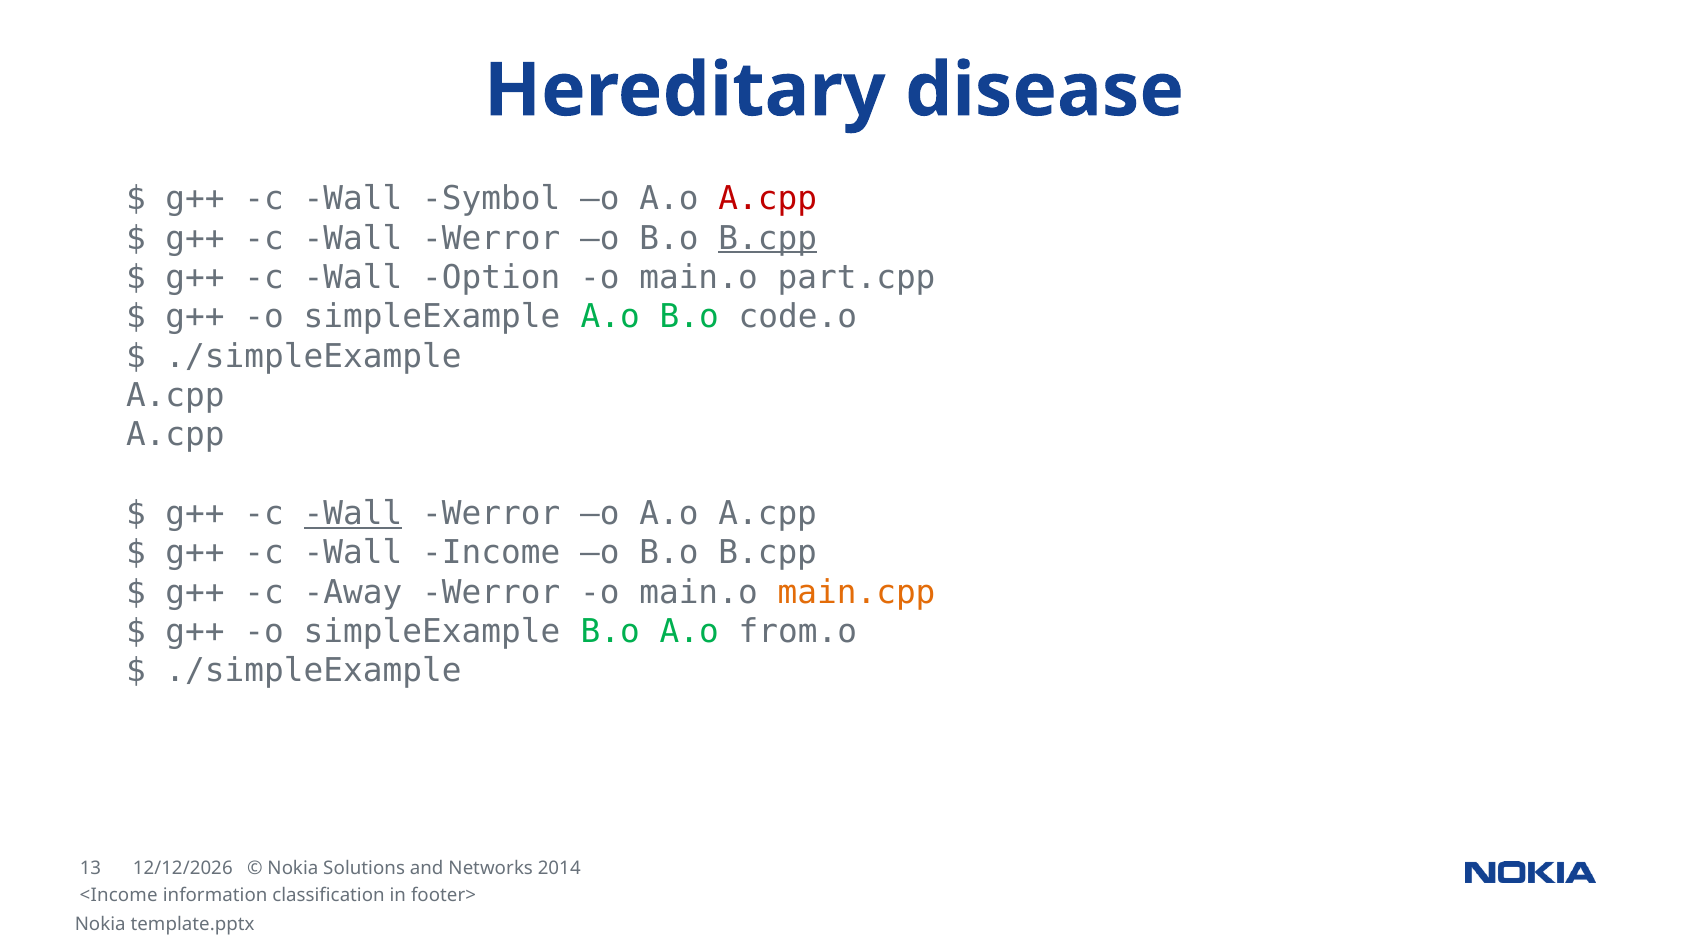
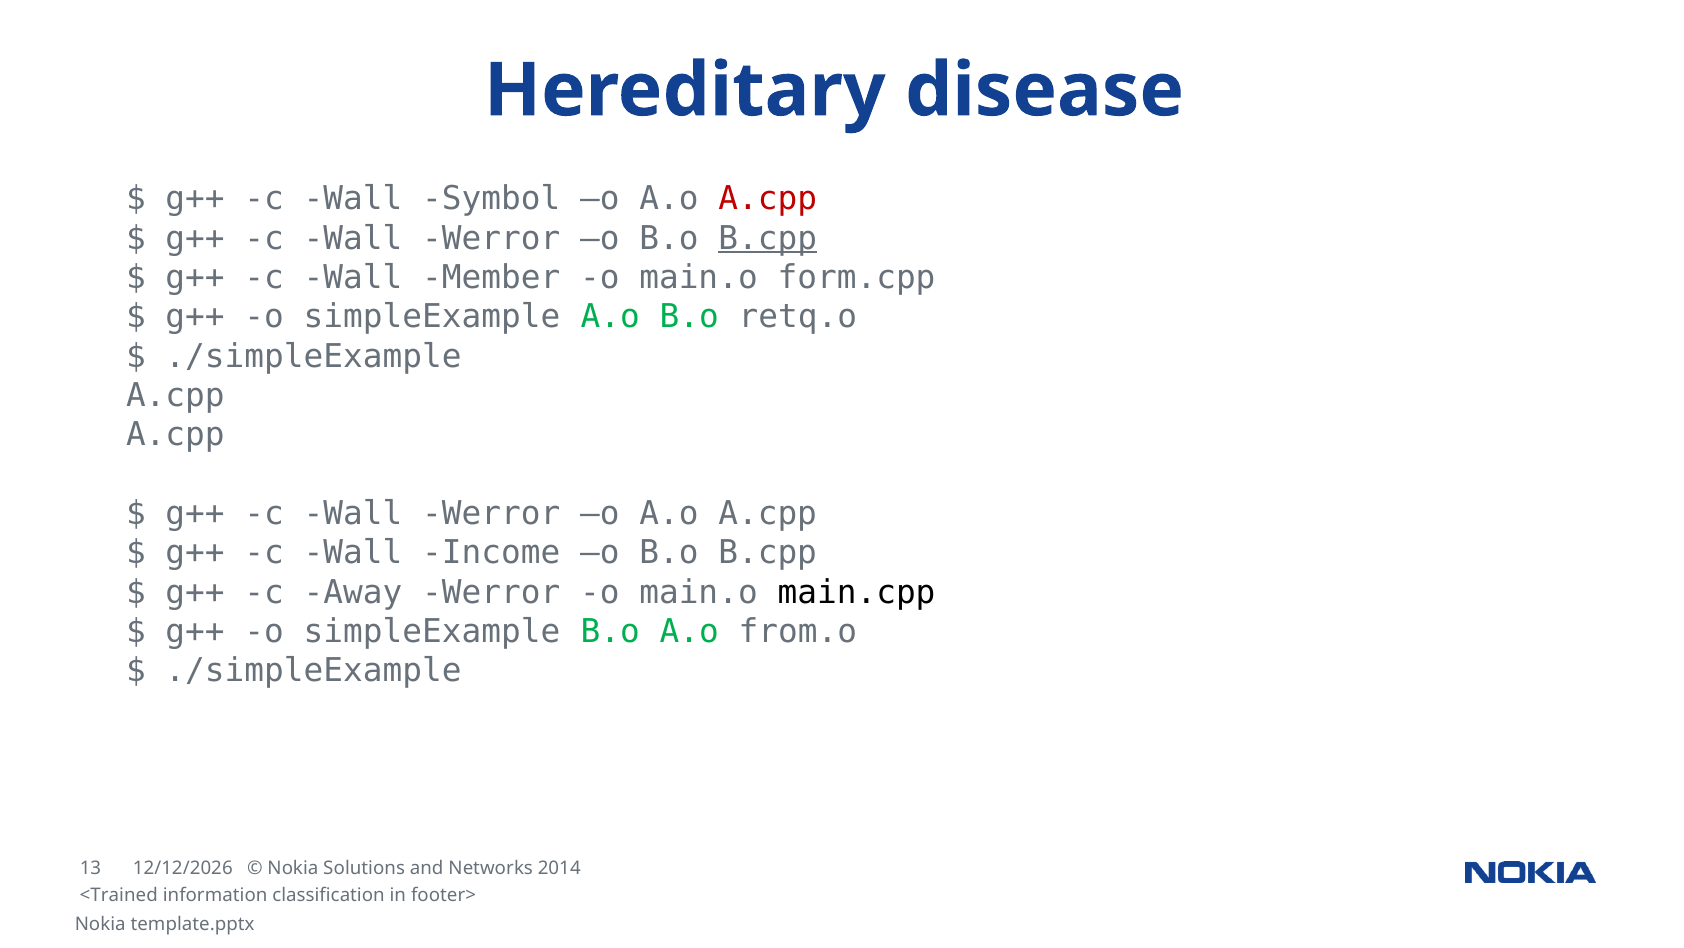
Option: Option -> Member
part.cpp: part.cpp -> form.cpp
code.o: code.o -> retq.o
Wall at (353, 513) underline: present -> none
main.cpp colour: orange -> black
<Income: <Income -> <Trained
